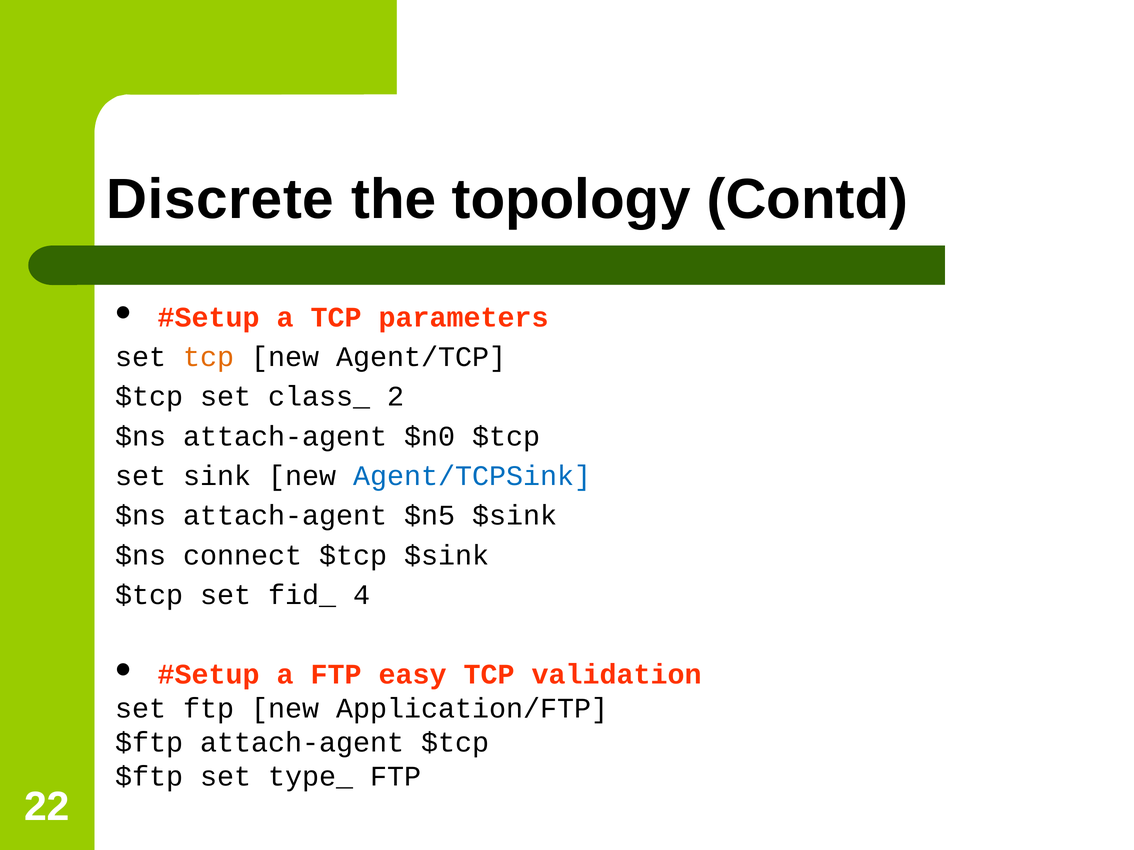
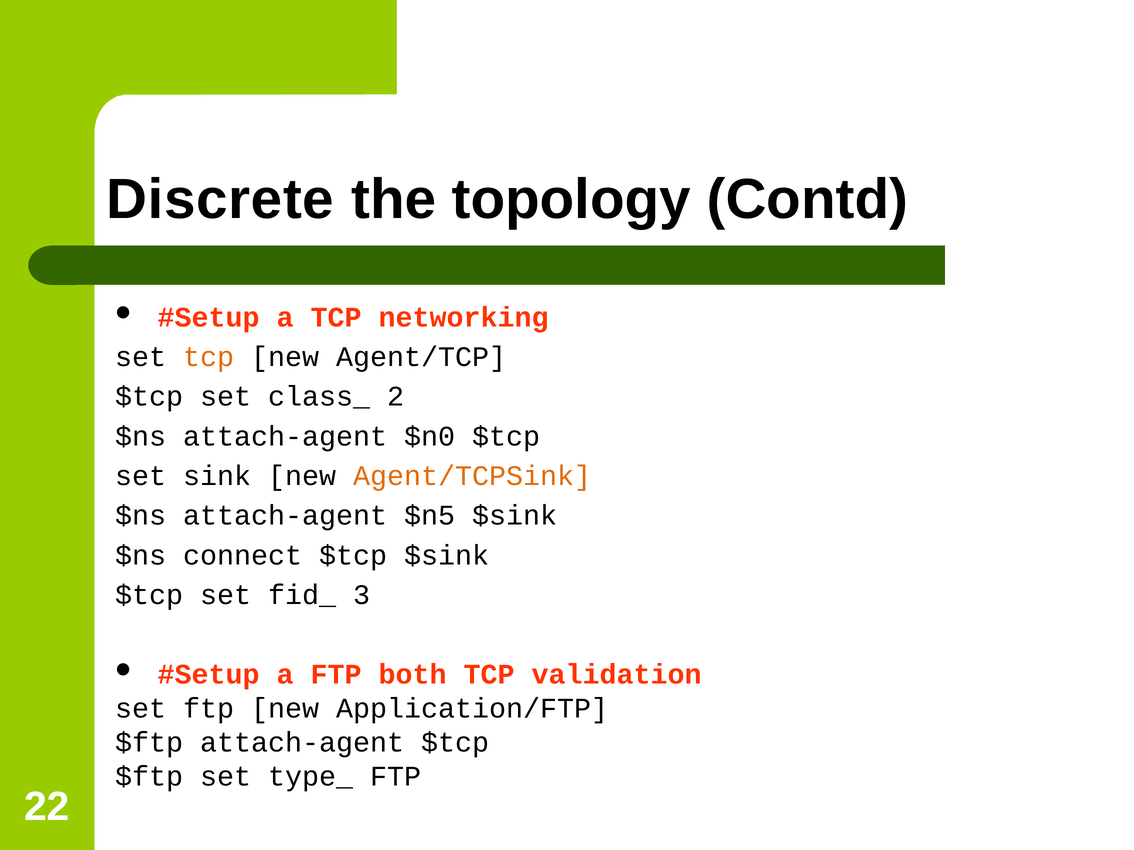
parameters: parameters -> networking
Agent/TCPSink colour: blue -> orange
4: 4 -> 3
easy: easy -> both
